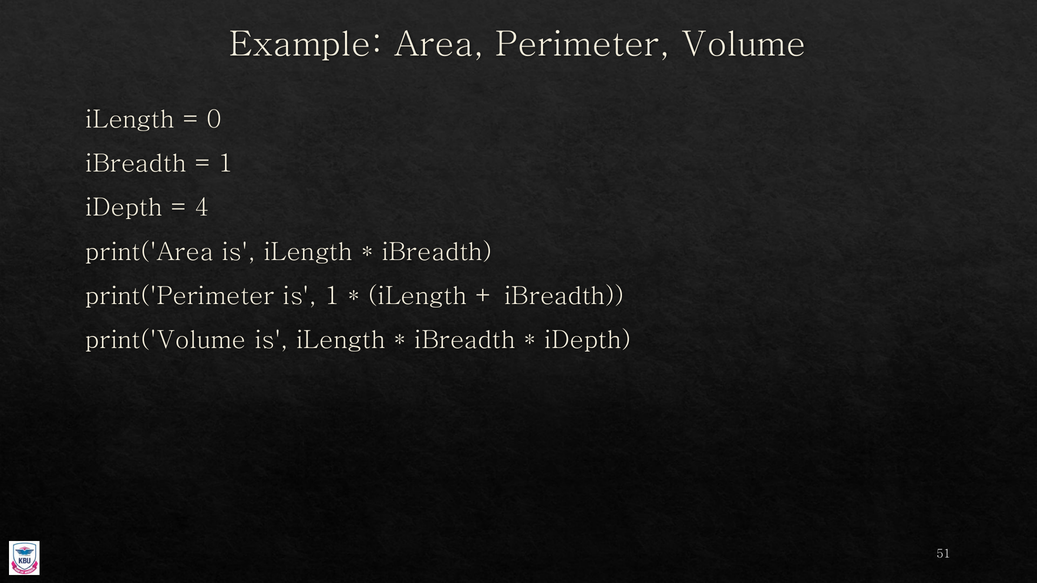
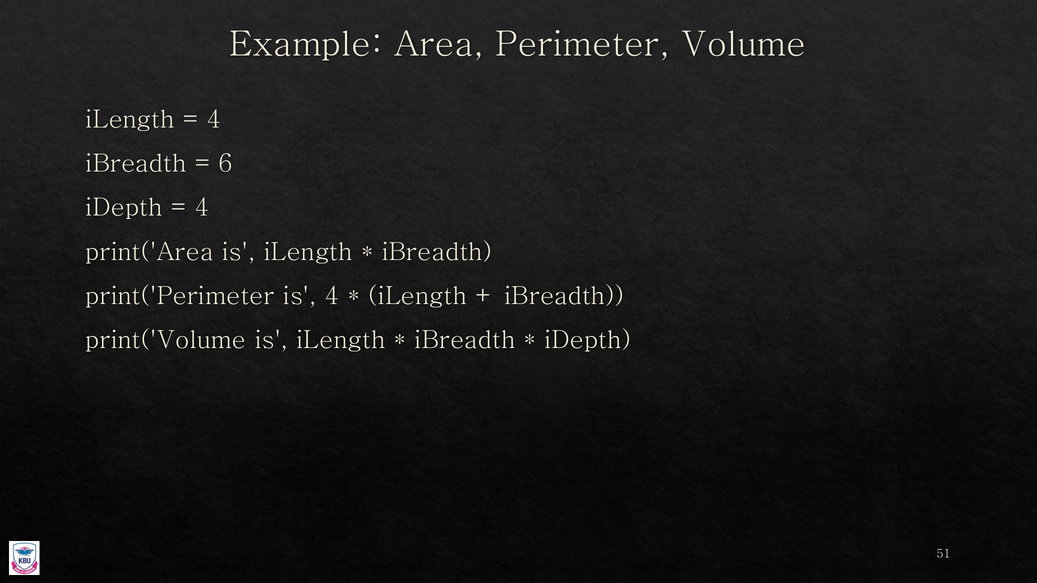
0 at (214, 119): 0 -> 4
1 at (226, 164): 1 -> 6
is 1: 1 -> 4
